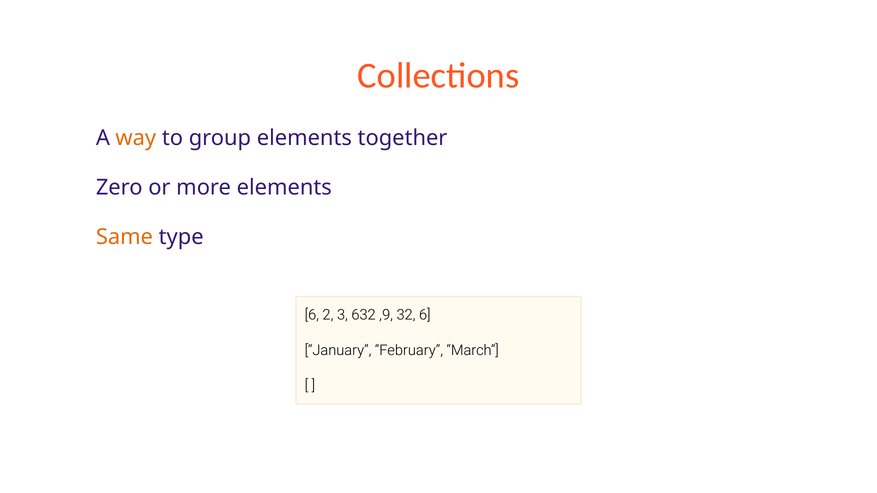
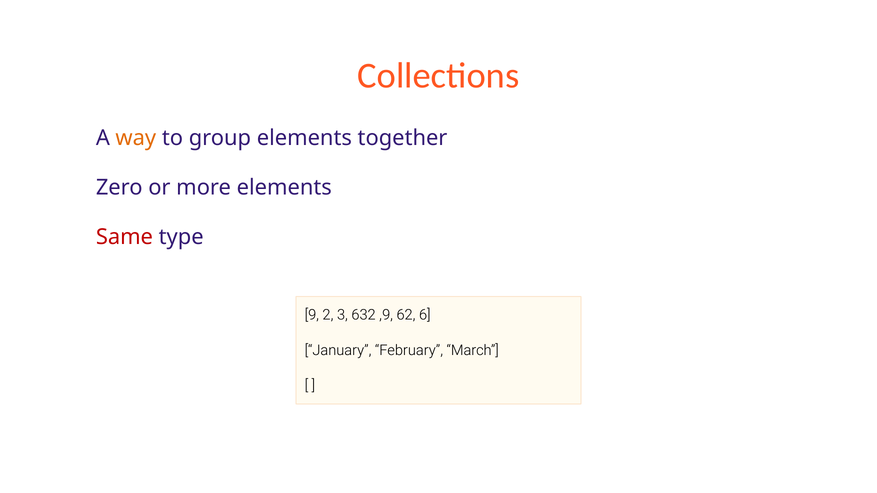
Same colour: orange -> red
6 at (312, 315): 6 -> 9
32: 32 -> 62
